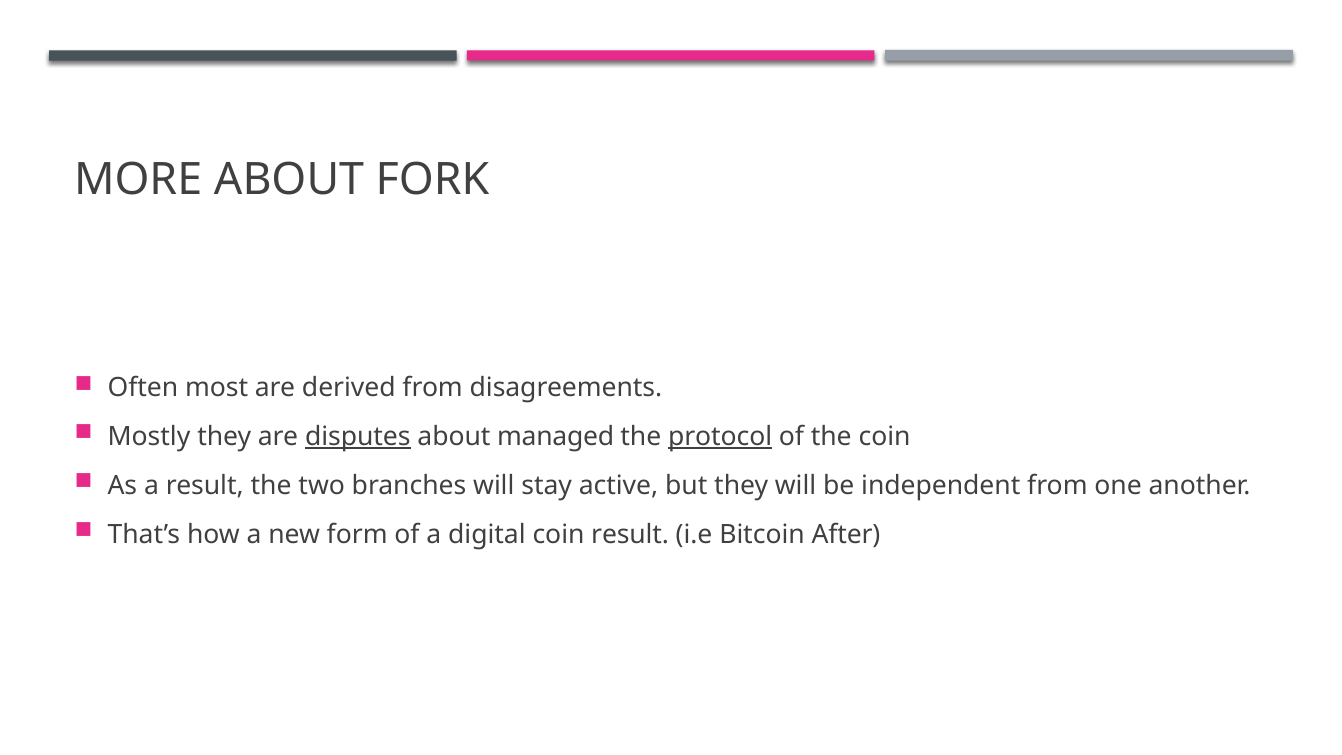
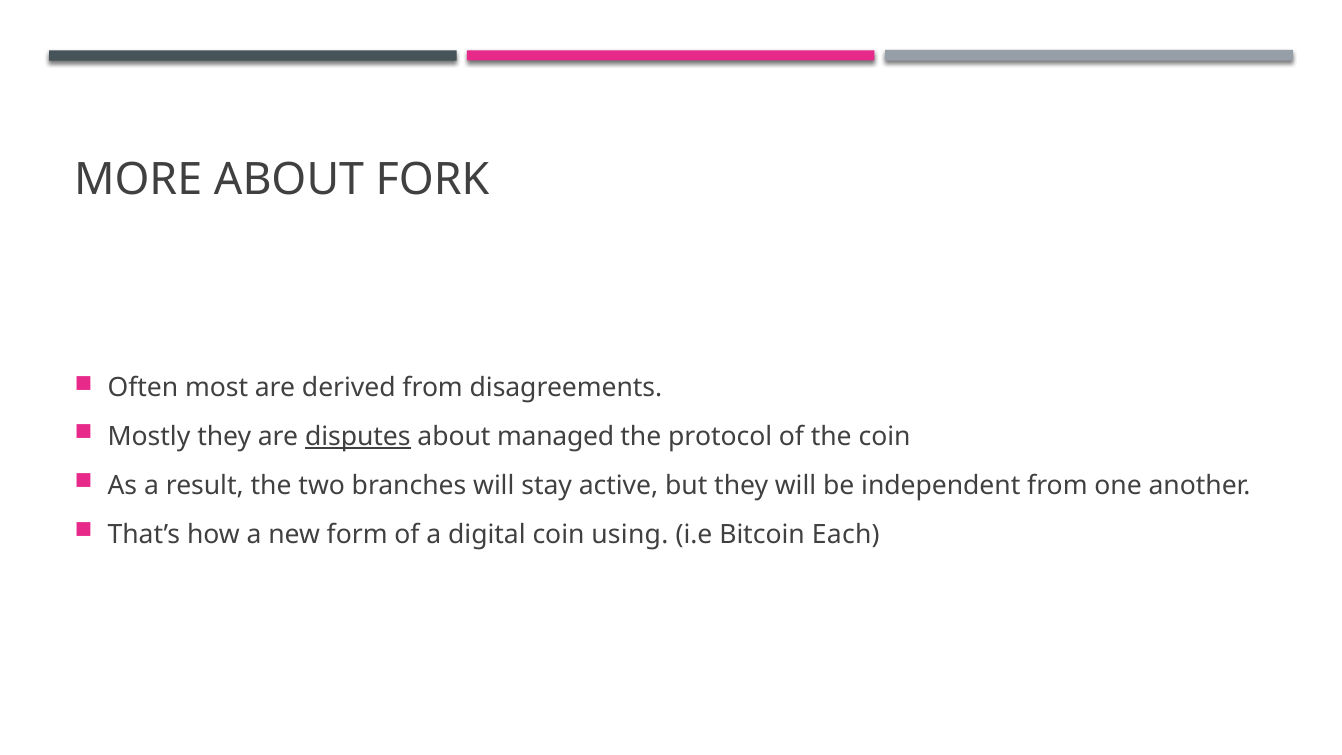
protocol underline: present -> none
coin result: result -> using
After: After -> Each
